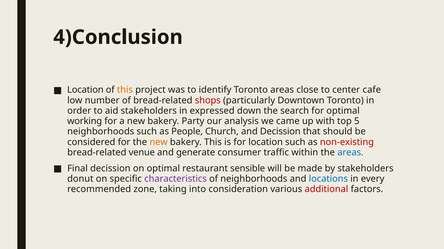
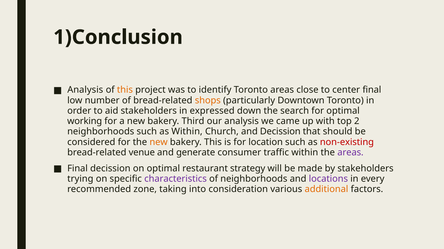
4)Conclusion: 4)Conclusion -> 1)Conclusion
Location at (85, 90): Location -> Analysis
center cafe: cafe -> final
shops colour: red -> orange
Party: Party -> Third
5: 5 -> 2
as People: People -> Within
areas at (350, 153) colour: blue -> purple
sensible: sensible -> strategy
donut: donut -> trying
locations colour: blue -> purple
additional colour: red -> orange
